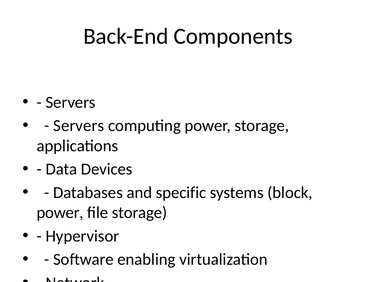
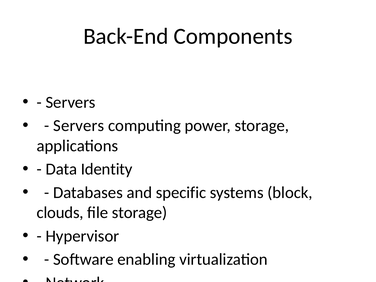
Devices: Devices -> Identity
power at (60, 213): power -> clouds
